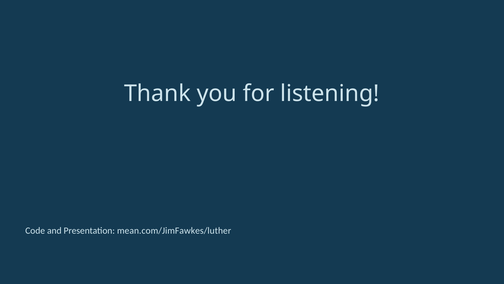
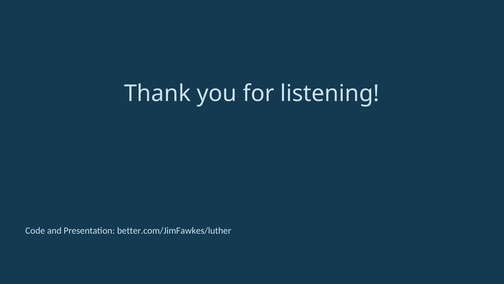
mean.com/JimFawkes/luther: mean.com/JimFawkes/luther -> better.com/JimFawkes/luther
